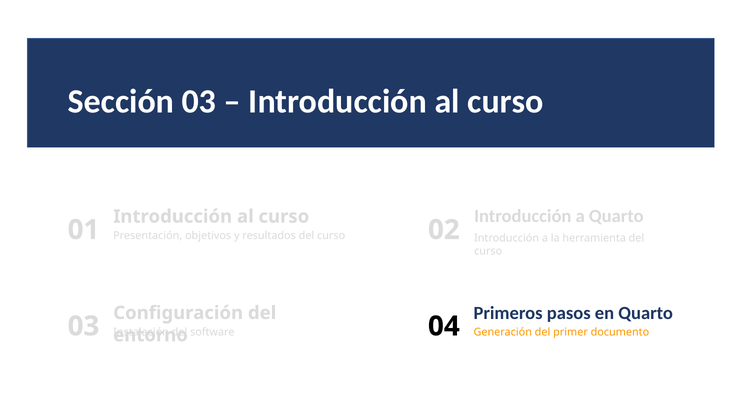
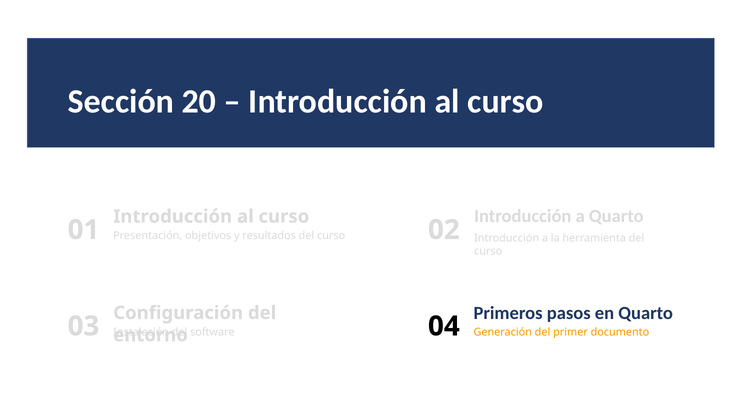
Sección 03: 03 -> 20
